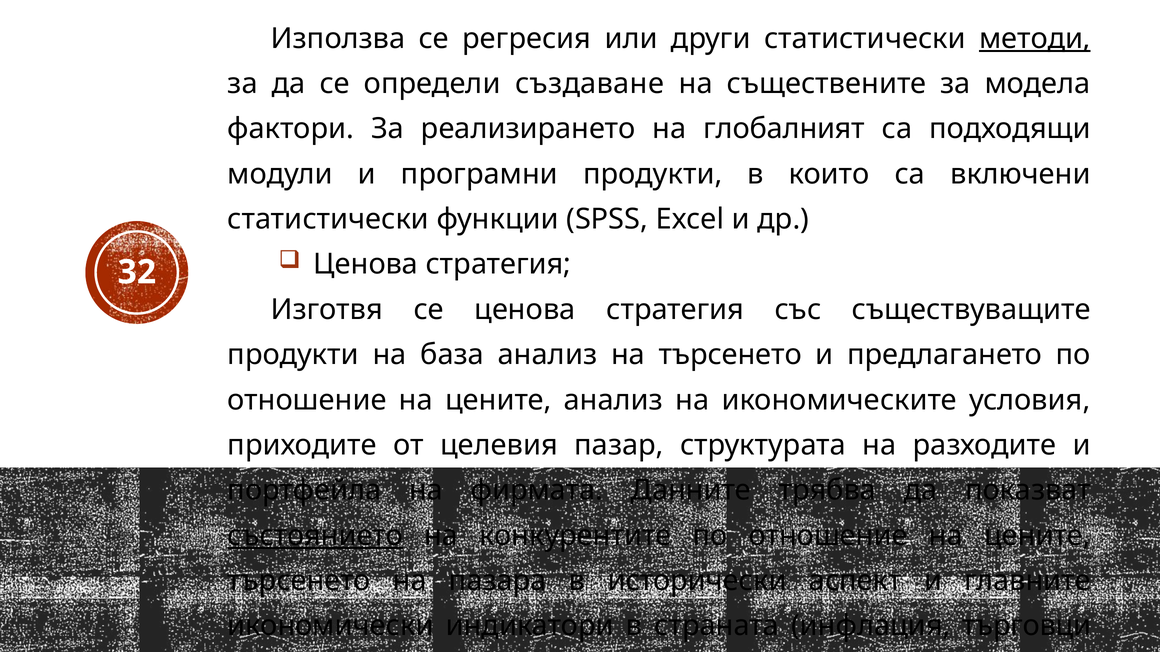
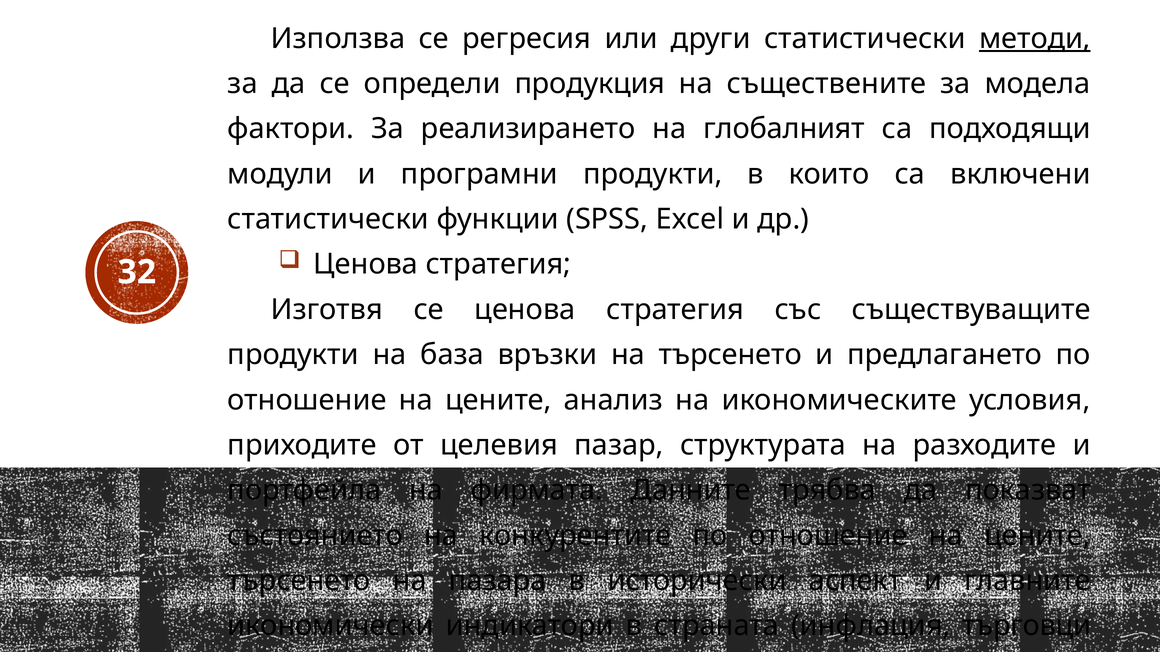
създаване: създаване -> продукция
база анализ: анализ -> връзки
състоянието underline: present -> none
